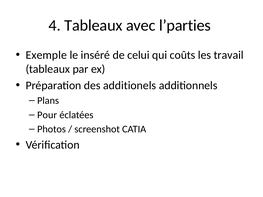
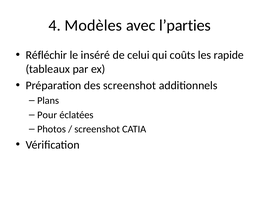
4 Tableaux: Tableaux -> Modèles
Exemple: Exemple -> Réfléchir
travail: travail -> rapide
des additionels: additionels -> screenshot
